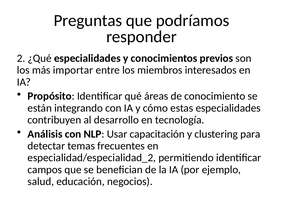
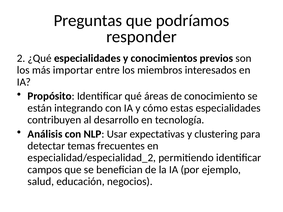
capacitación: capacitación -> expectativas
